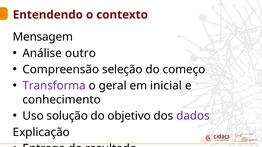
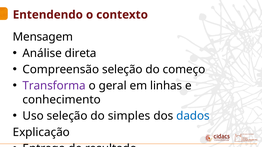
Análise outro: outro -> direta
inicial: inicial -> linhas
Uso solução: solução -> seleção
objetivo: objetivo -> simples
dados colour: purple -> blue
